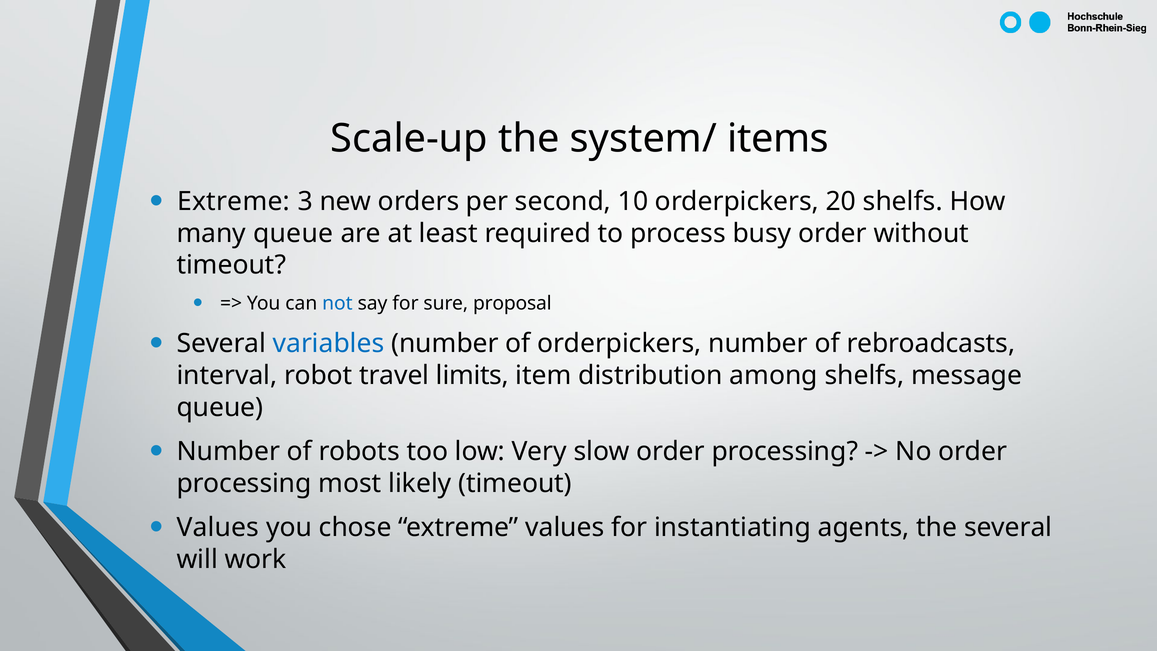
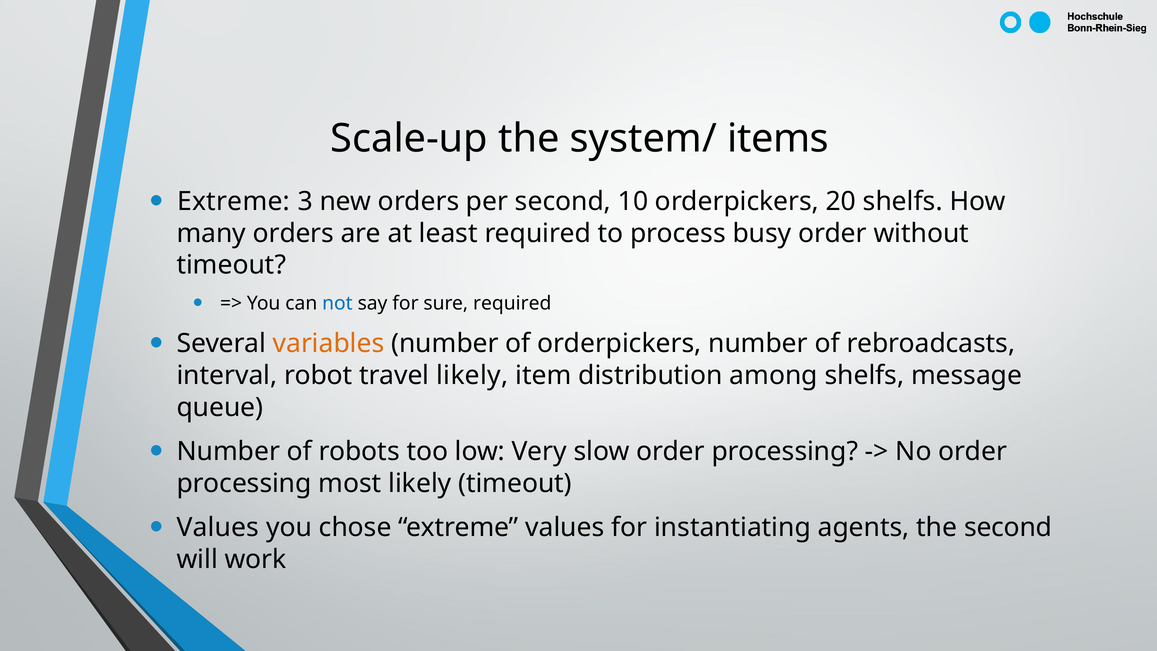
many queue: queue -> orders
sure proposal: proposal -> required
variables colour: blue -> orange
travel limits: limits -> likely
the several: several -> second
